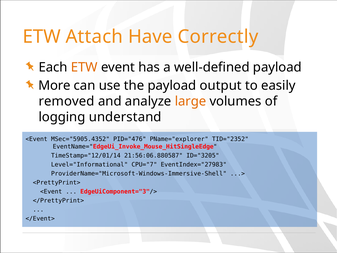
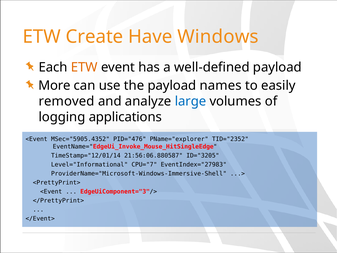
Attach: Attach -> Create
Correctly: Correctly -> Windows
output: output -> names
large colour: orange -> blue
understand: understand -> applications
